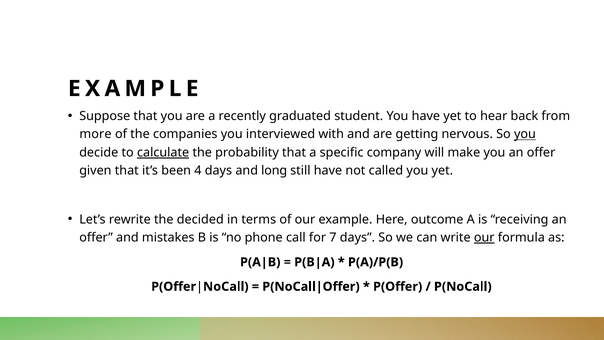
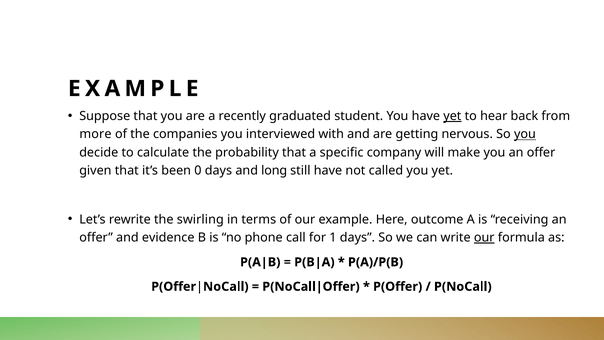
yet at (452, 116) underline: none -> present
calculate underline: present -> none
4: 4 -> 0
decided: decided -> swirling
mistakes: mistakes -> evidence
7: 7 -> 1
